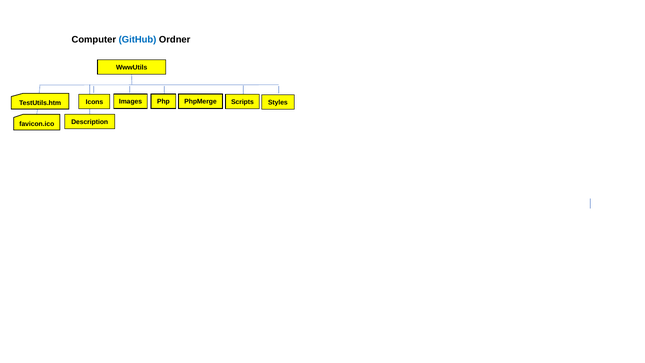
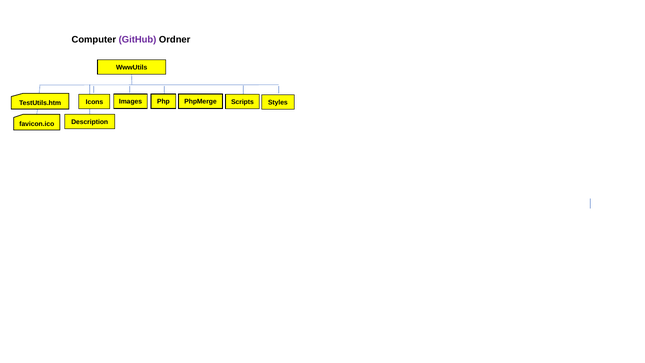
GitHub colour: blue -> purple
